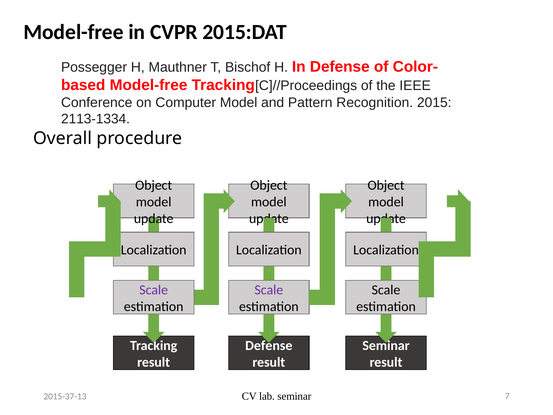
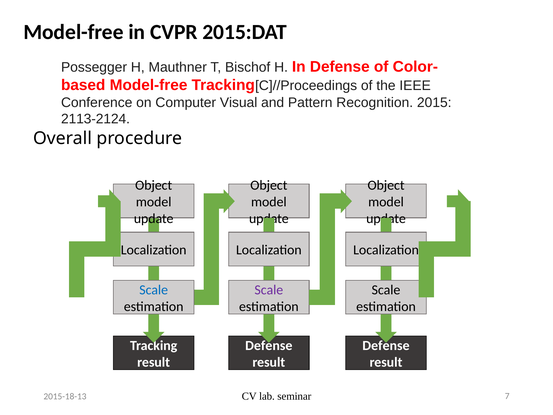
Computer Model: Model -> Visual
2113-1334: 2113-1334 -> 2113-2124
Scale at (154, 290) colour: purple -> blue
Seminar at (386, 345): Seminar -> Defense
2015-37-13: 2015-37-13 -> 2015-18-13
